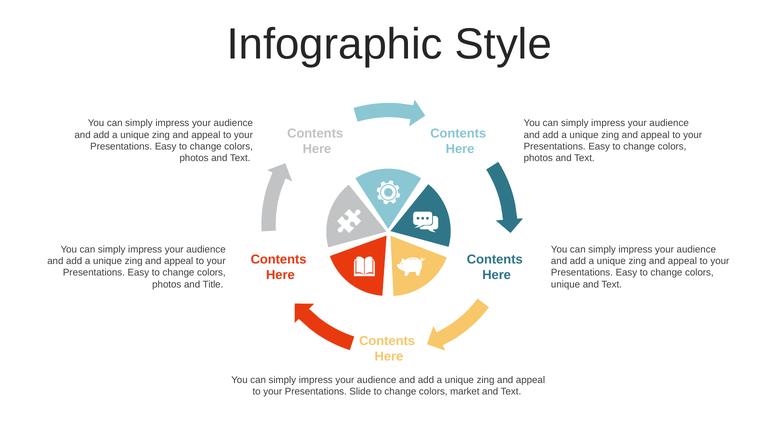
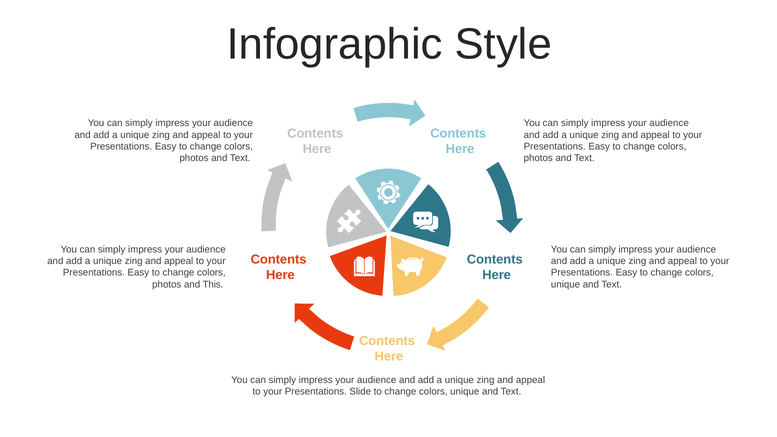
Title: Title -> This
market at (465, 392): market -> unique
